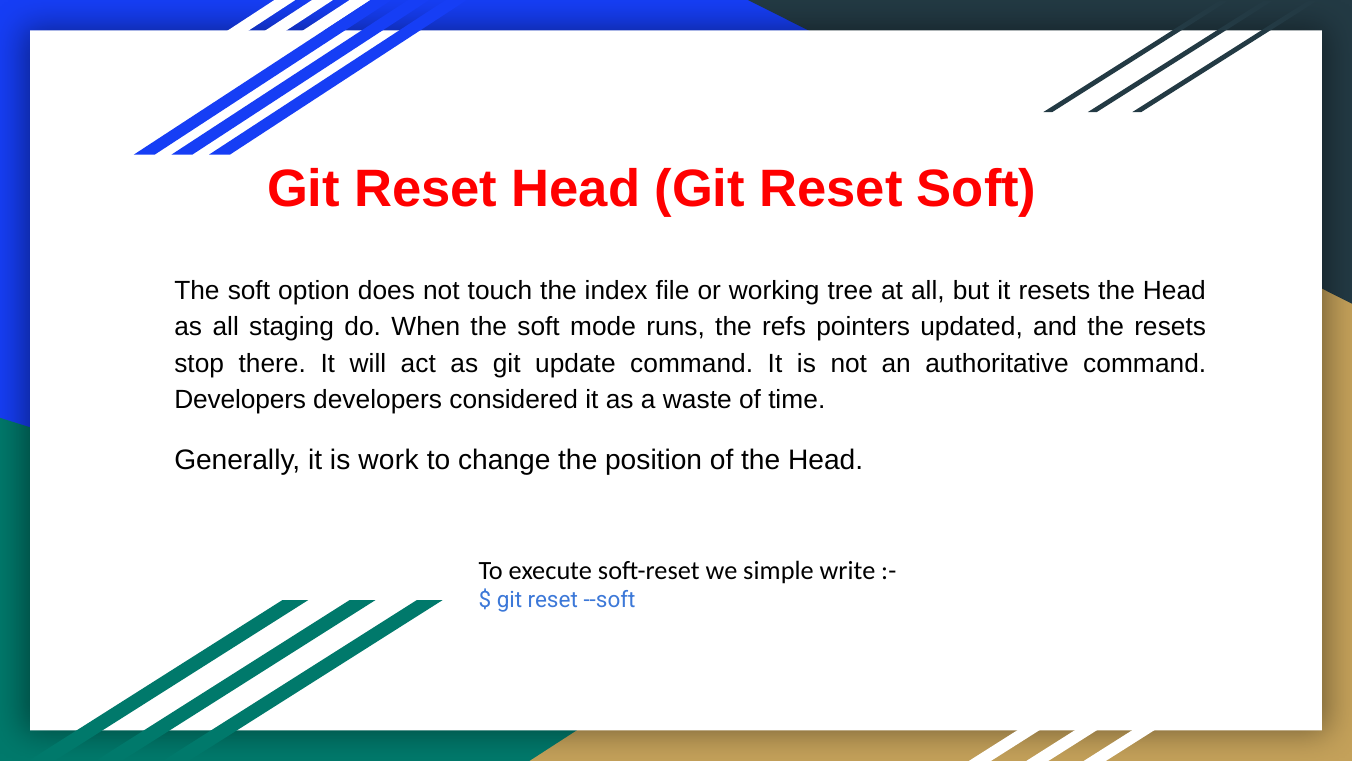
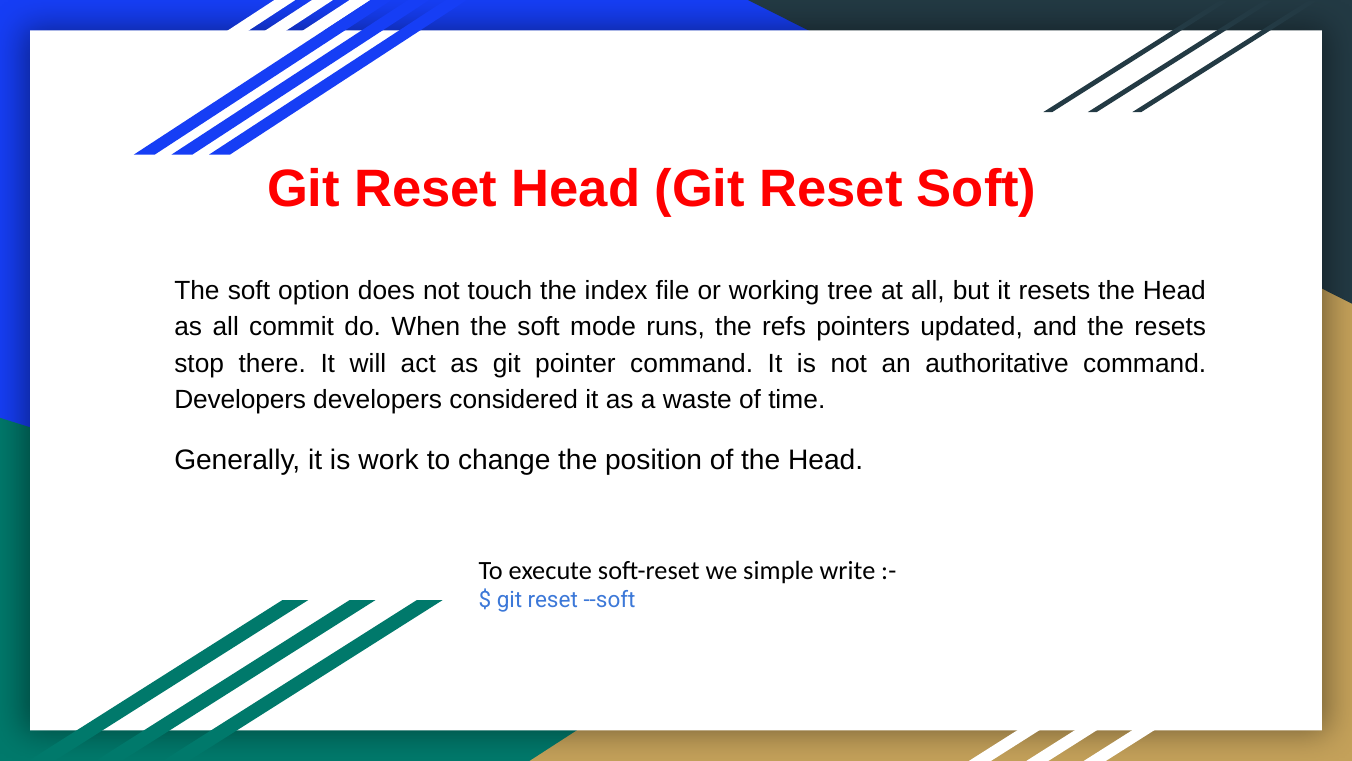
staging: staging -> commit
update: update -> pointer
